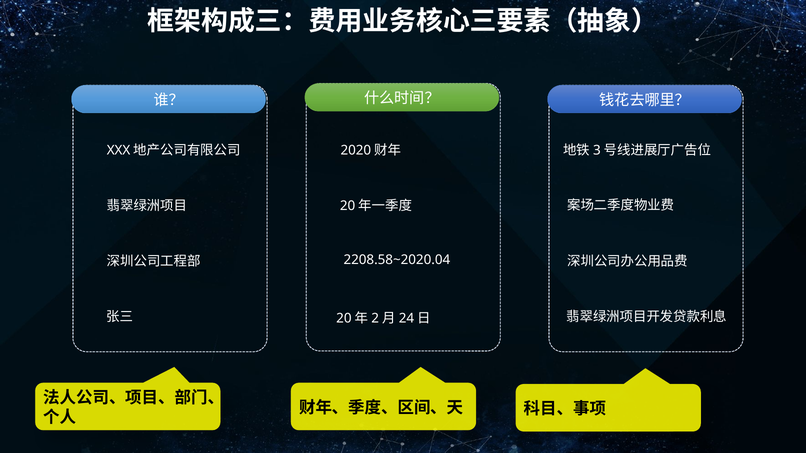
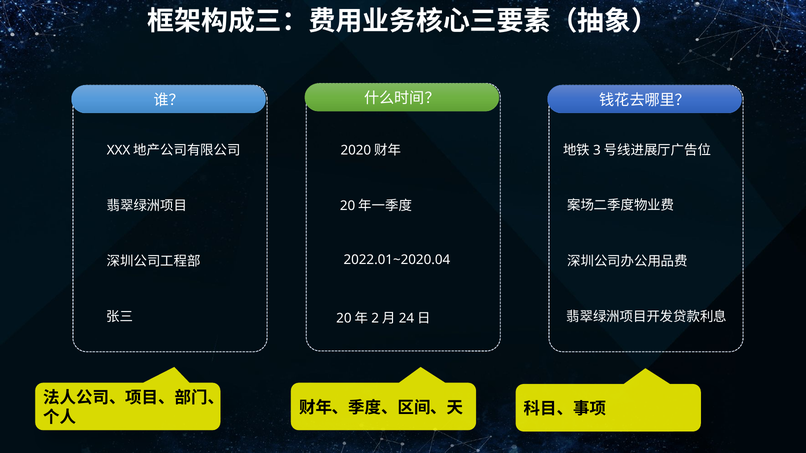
2208.58~2020.04: 2208.58~2020.04 -> 2022.01~2020.04
